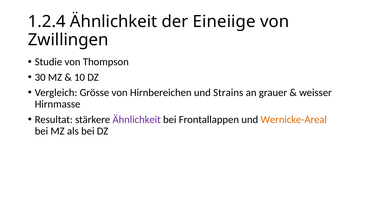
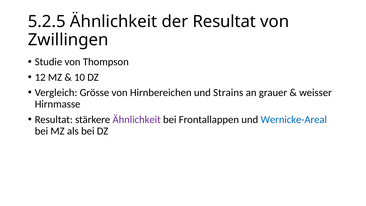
1.2.4: 1.2.4 -> 5.2.5
der Eineiige: Eineiige -> Resultat
30: 30 -> 12
Wernicke-Areal colour: orange -> blue
